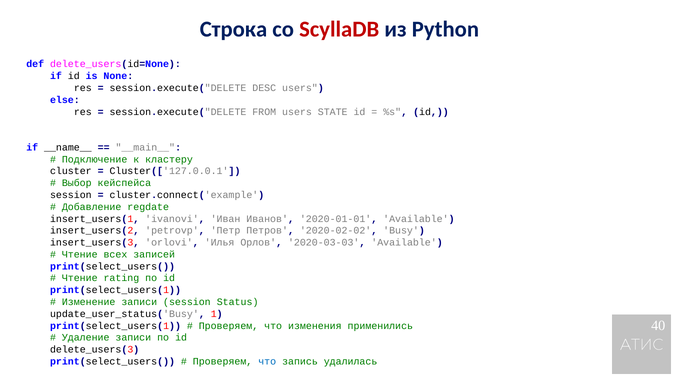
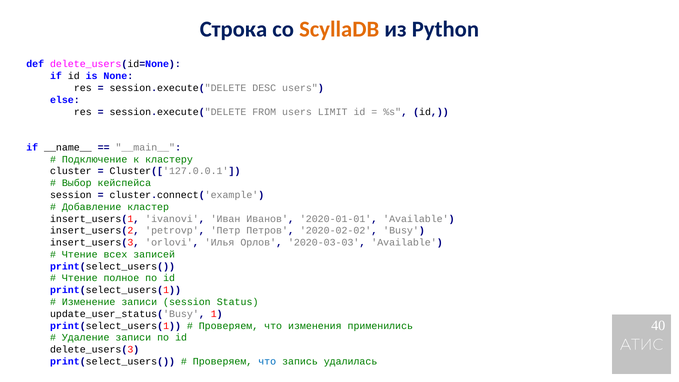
ScyllaDB colour: red -> orange
STATE: STATE -> LIMIT
regdate: regdate -> кластер
rating: rating -> полное
